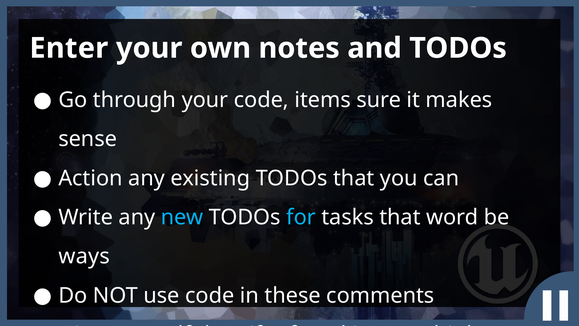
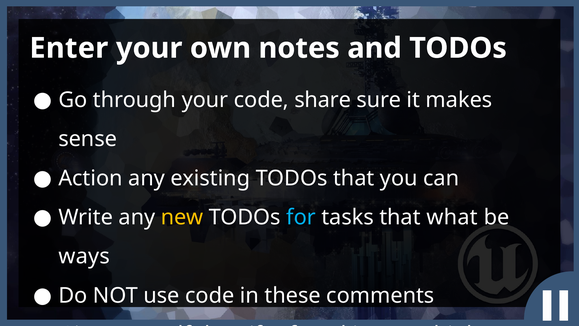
items: items -> share
new colour: light blue -> yellow
word: word -> what
